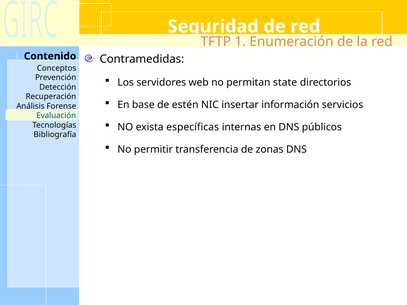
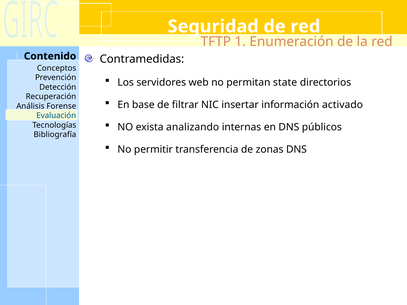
estén: estén -> filtrar
servicios: servicios -> activado
específicas: específicas -> analizando
